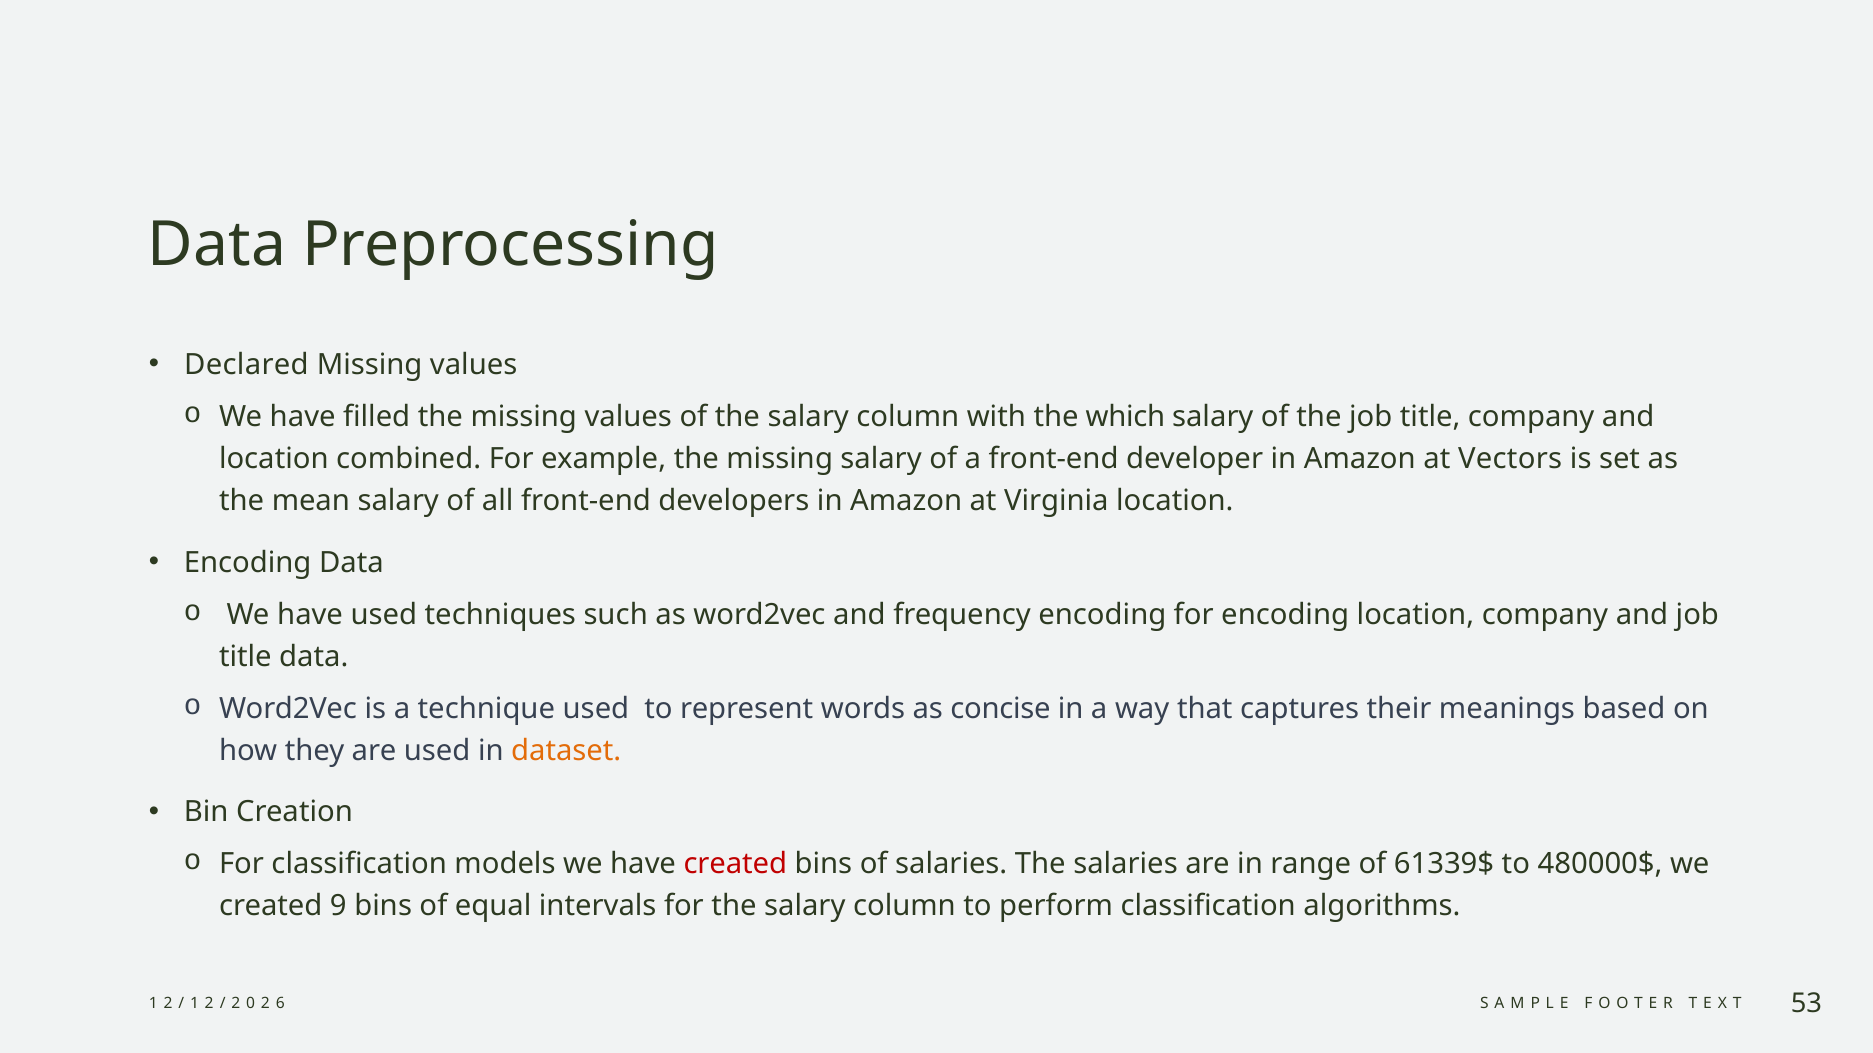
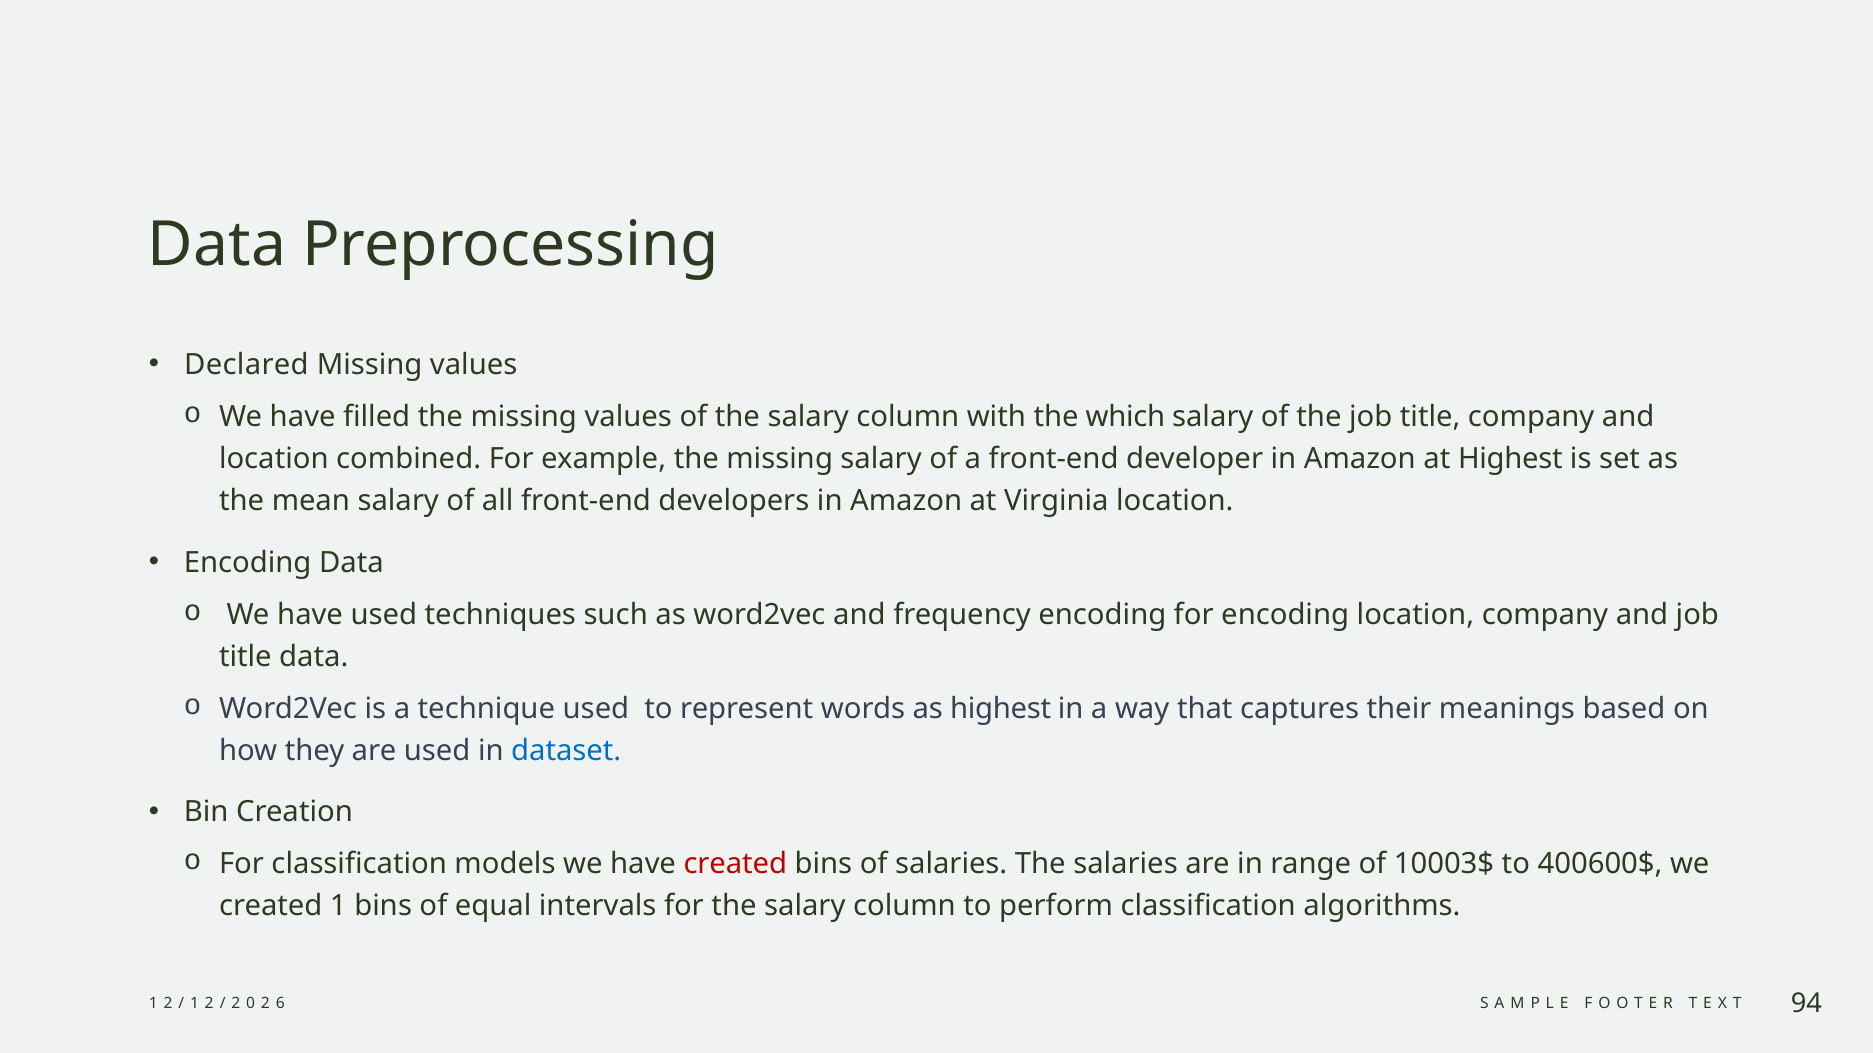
at Vectors: Vectors -> Highest
as concise: concise -> highest
dataset colour: orange -> blue
61339$: 61339$ -> 10003$
480000$: 480000$ -> 400600$
created 9: 9 -> 1
53: 53 -> 94
